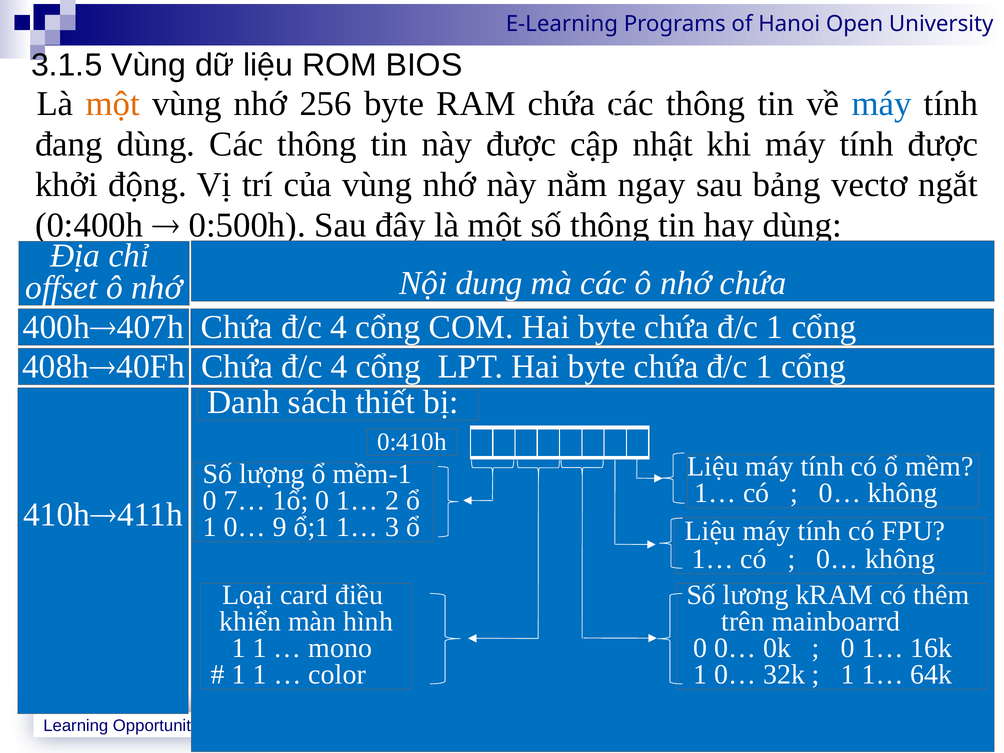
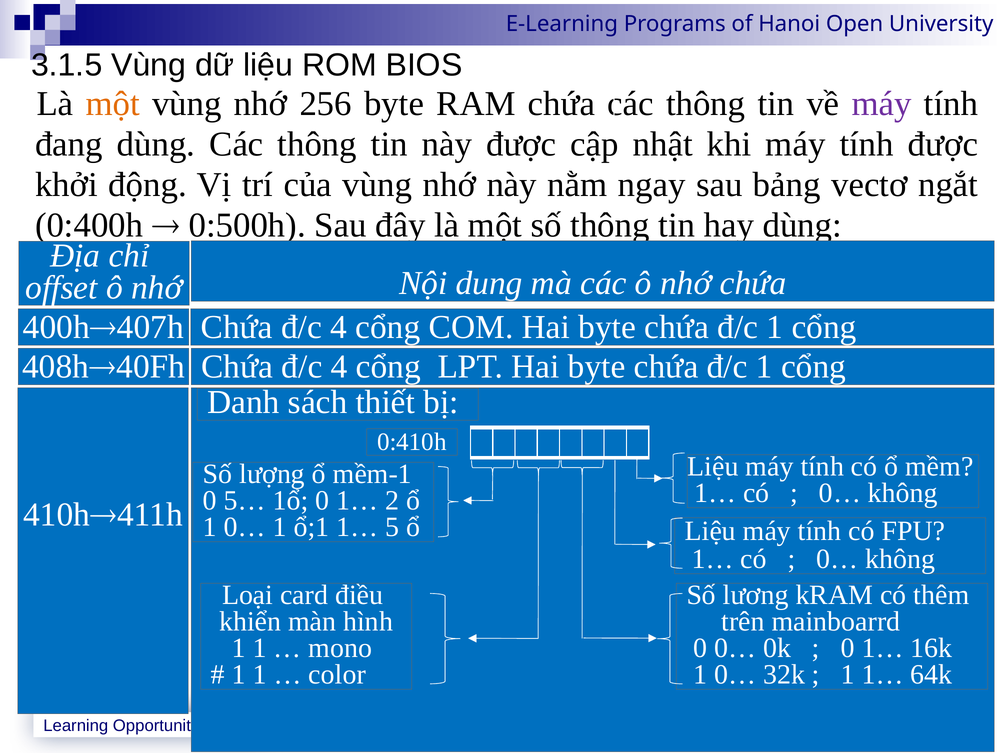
máy at (882, 104) colour: blue -> purple
7…: 7… -> 5…
0… 9: 9 -> 1
3: 3 -> 5
